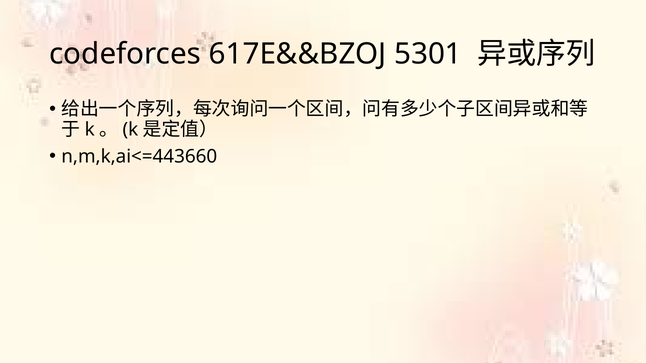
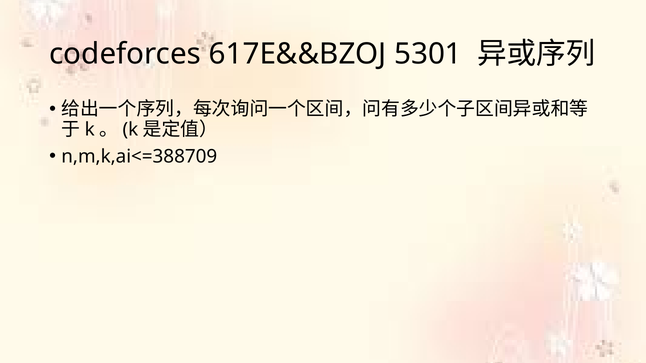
n,m,k,ai<=443660: n,m,k,ai<=443660 -> n,m,k,ai<=388709
